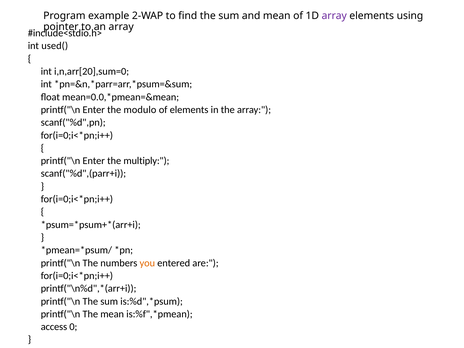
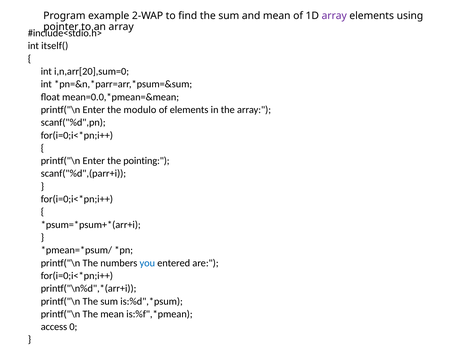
used(: used( -> itself(
multiply: multiply -> pointing
you colour: orange -> blue
